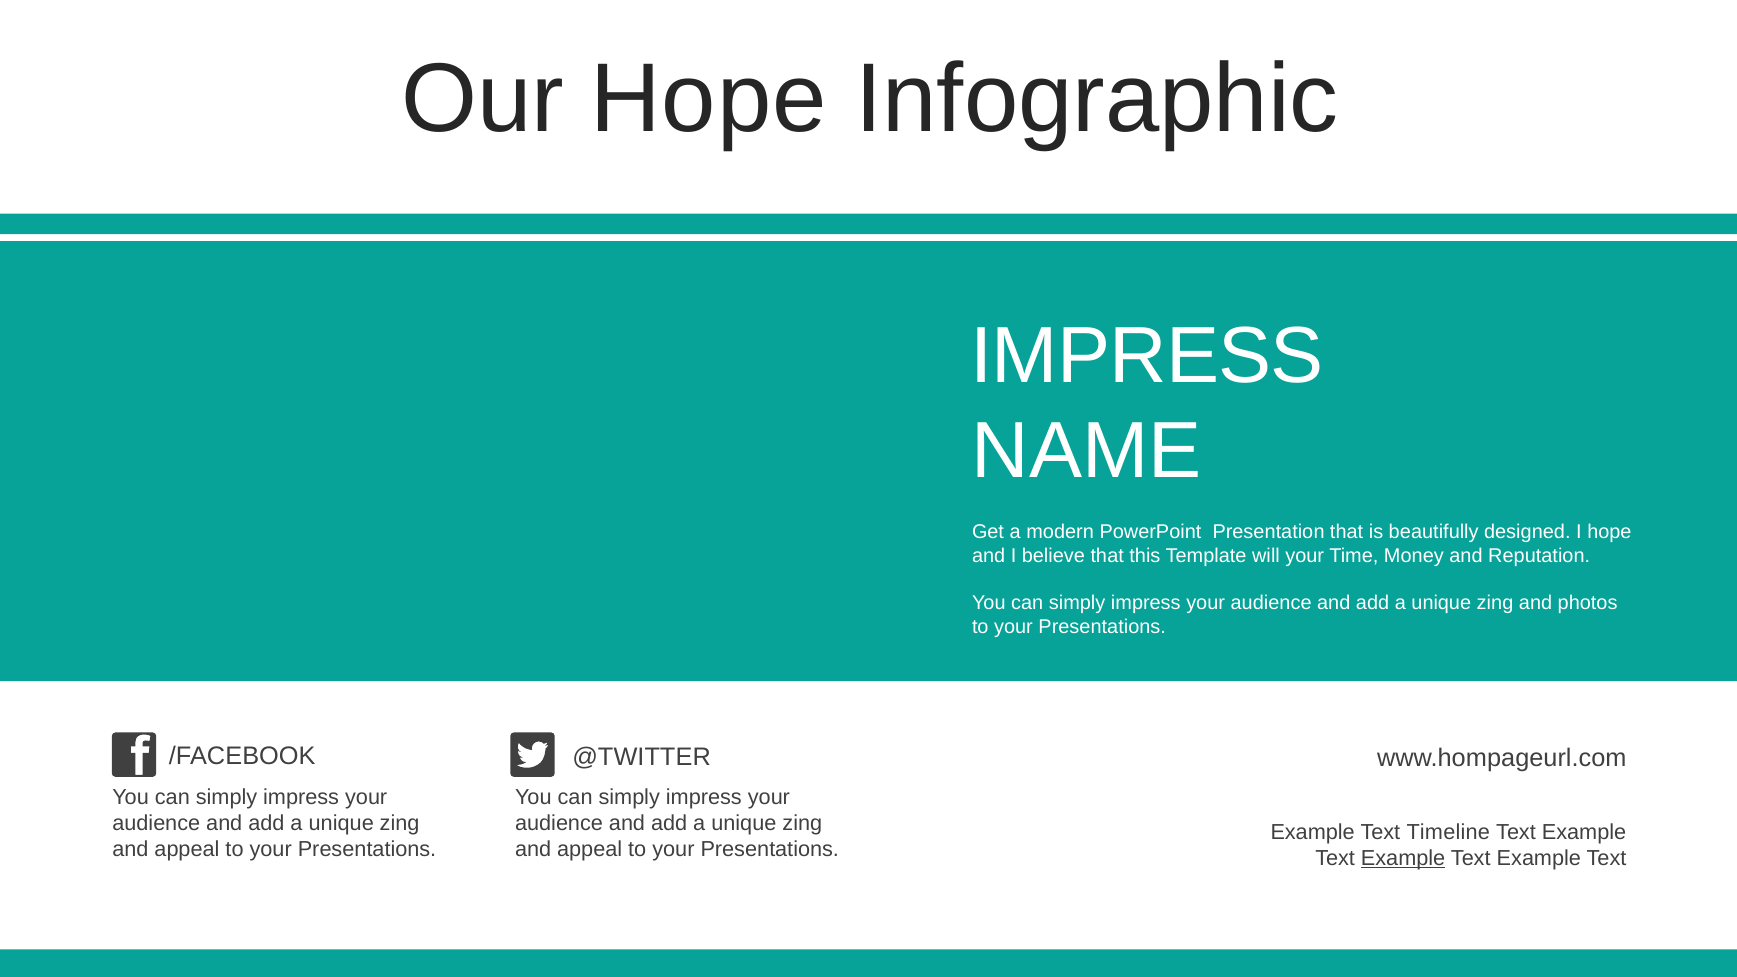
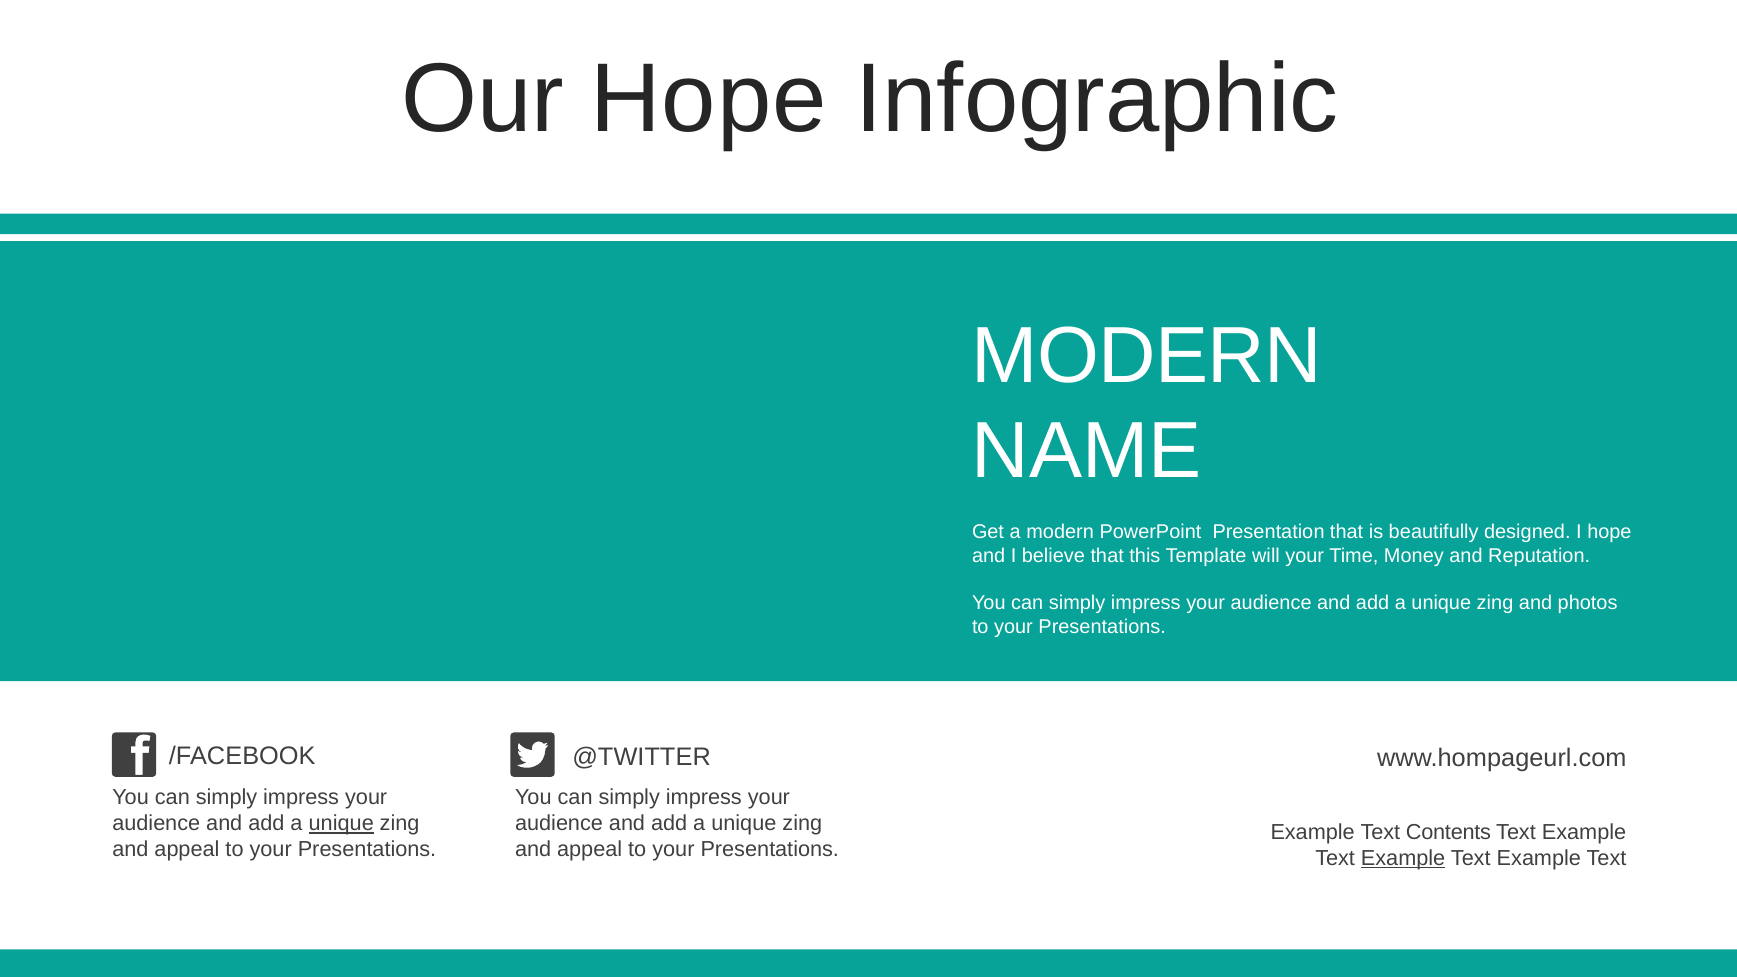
IMPRESS at (1147, 356): IMPRESS -> MODERN
unique at (341, 824) underline: none -> present
Timeline: Timeline -> Contents
